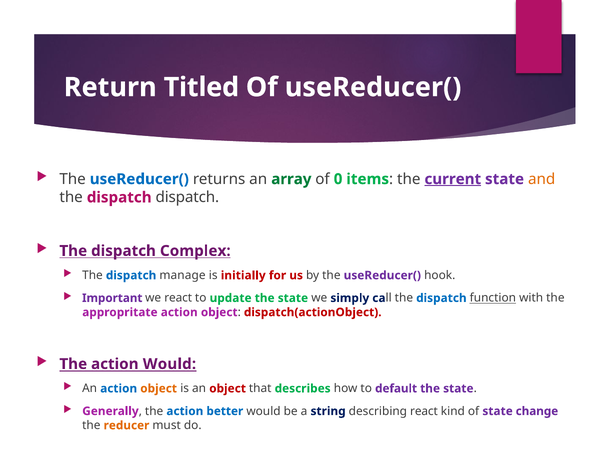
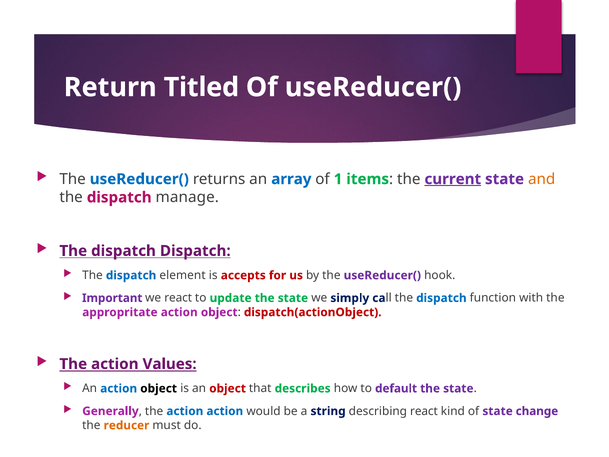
array colour: green -> blue
0: 0 -> 1
dispatch dispatch: dispatch -> manage
dispatch Complex: Complex -> Dispatch
manage: manage -> element
initially: initially -> accepts
function underline: present -> none
action Would: Would -> Values
object at (159, 388) colour: orange -> black
action better: better -> action
